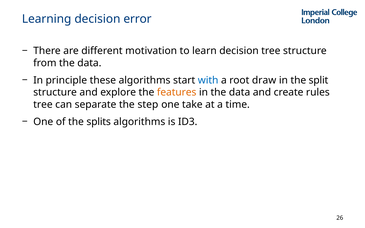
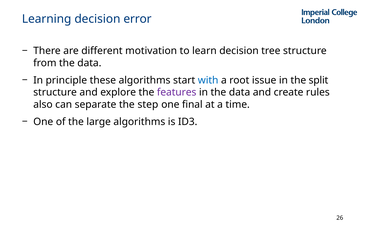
draw: draw -> issue
features colour: orange -> purple
tree at (43, 105): tree -> also
take: take -> final
splits: splits -> large
